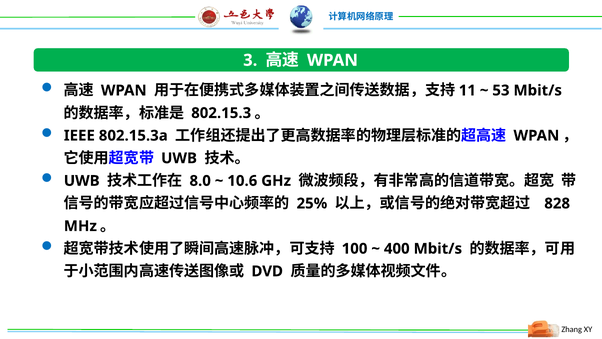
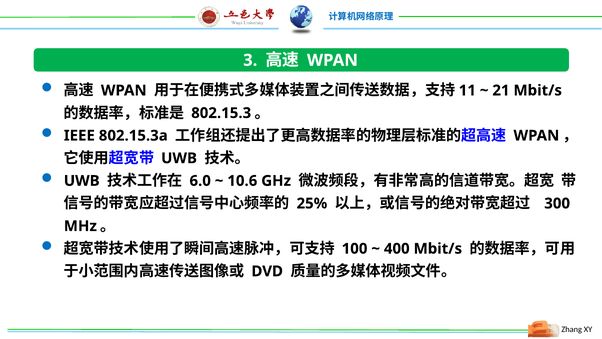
53: 53 -> 21
8.0: 8.0 -> 6.0
828: 828 -> 300
